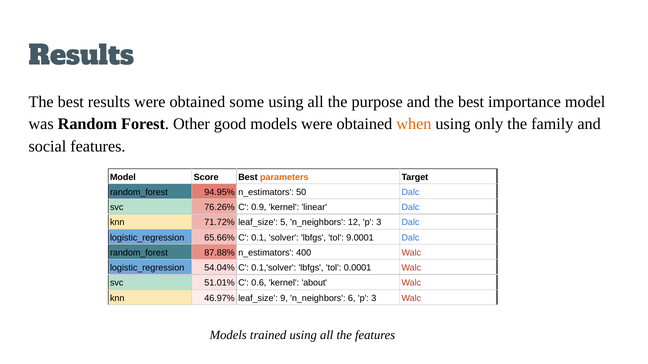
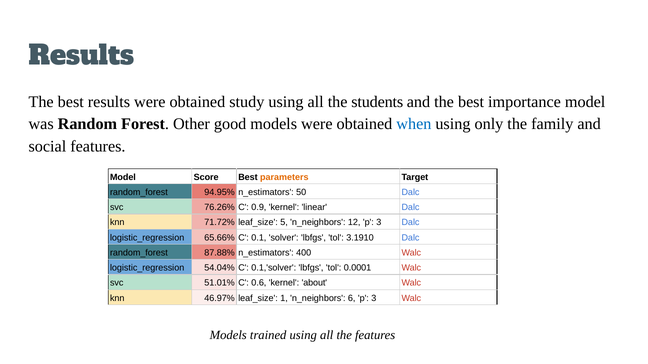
some: some -> study
purpose: purpose -> students
when colour: orange -> blue
9.0001: 9.0001 -> 3.1910
9: 9 -> 1
